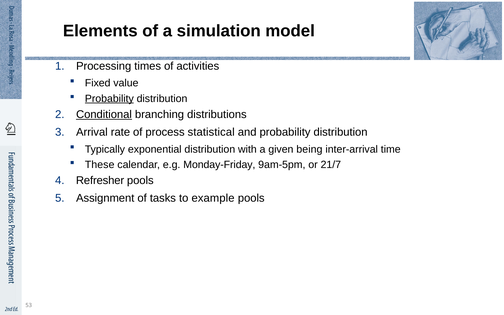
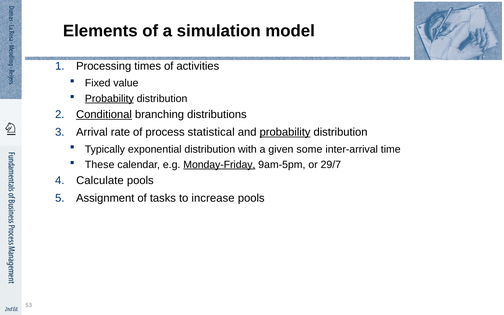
probability at (285, 132) underline: none -> present
being: being -> some
Monday-Friday underline: none -> present
21/7: 21/7 -> 29/7
Refresher: Refresher -> Calculate
example: example -> increase
